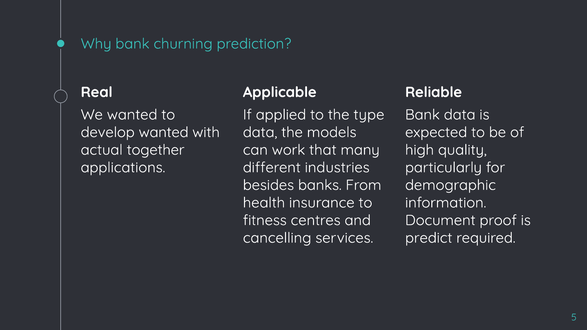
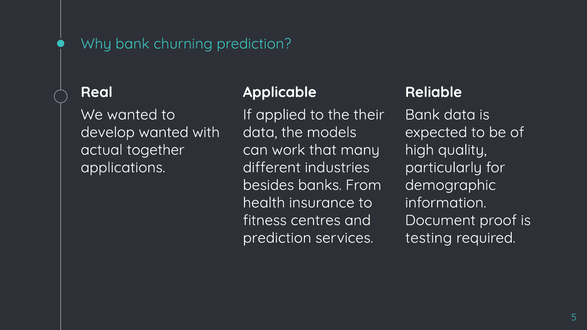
type: type -> their
cancelling at (277, 238): cancelling -> prediction
predict: predict -> testing
